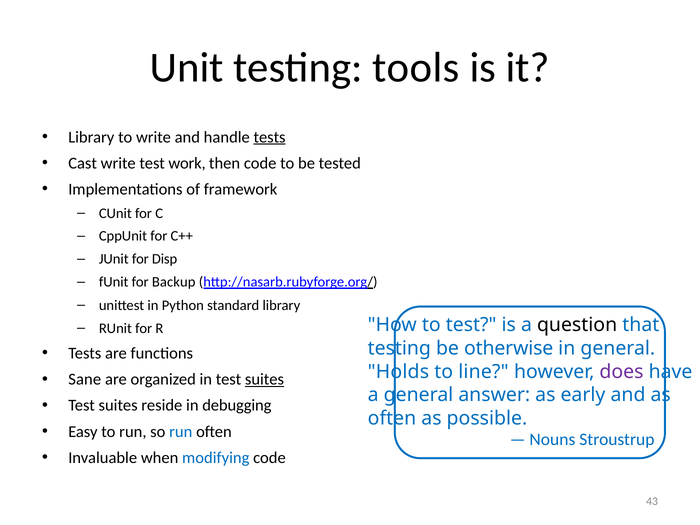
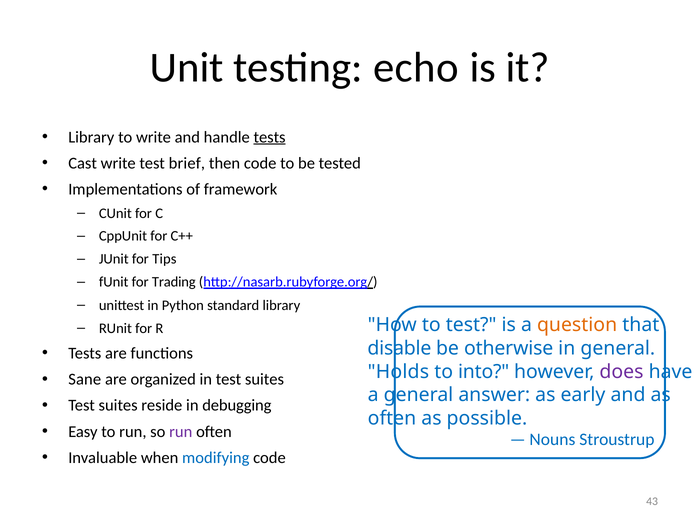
tools: tools -> echo
work: work -> brief
Disp: Disp -> Tips
Backup: Backup -> Trading
question colour: black -> orange
testing at (399, 348): testing -> disable
line: line -> into
suites at (265, 379) underline: present -> none
run at (181, 432) colour: blue -> purple
